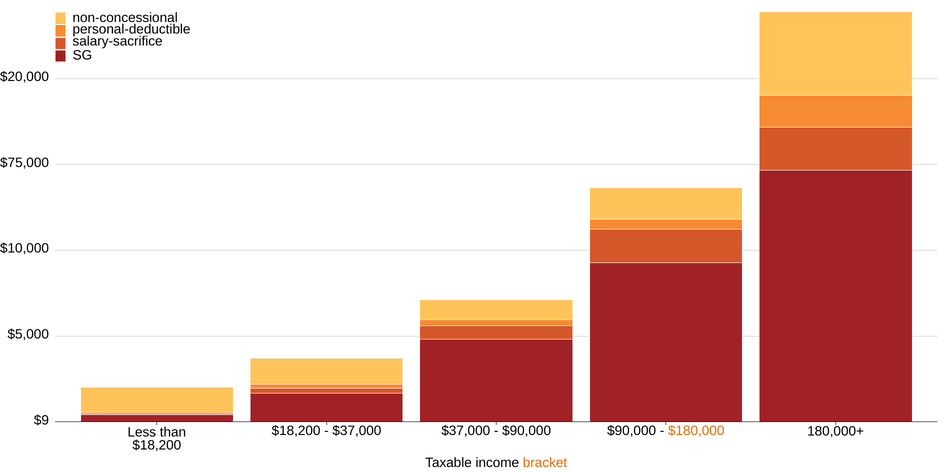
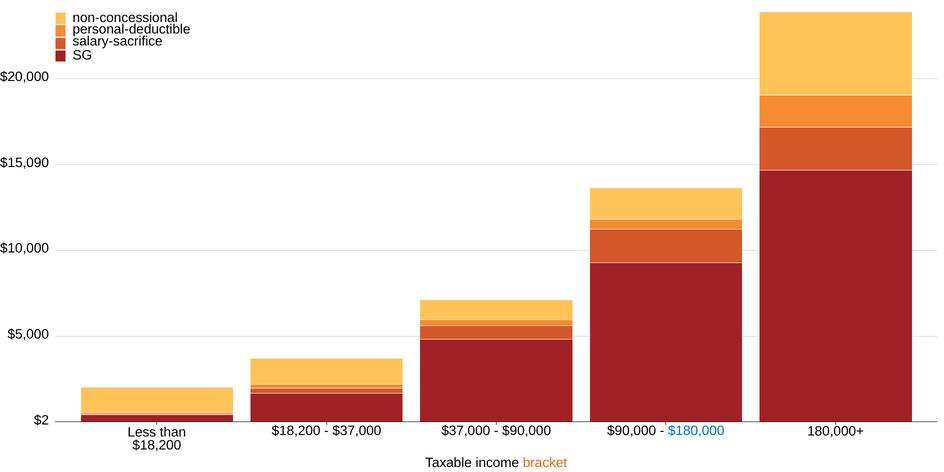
$75,000: $75,000 -> $15,090
$9: $9 -> $2
$180,000 colour: orange -> blue
